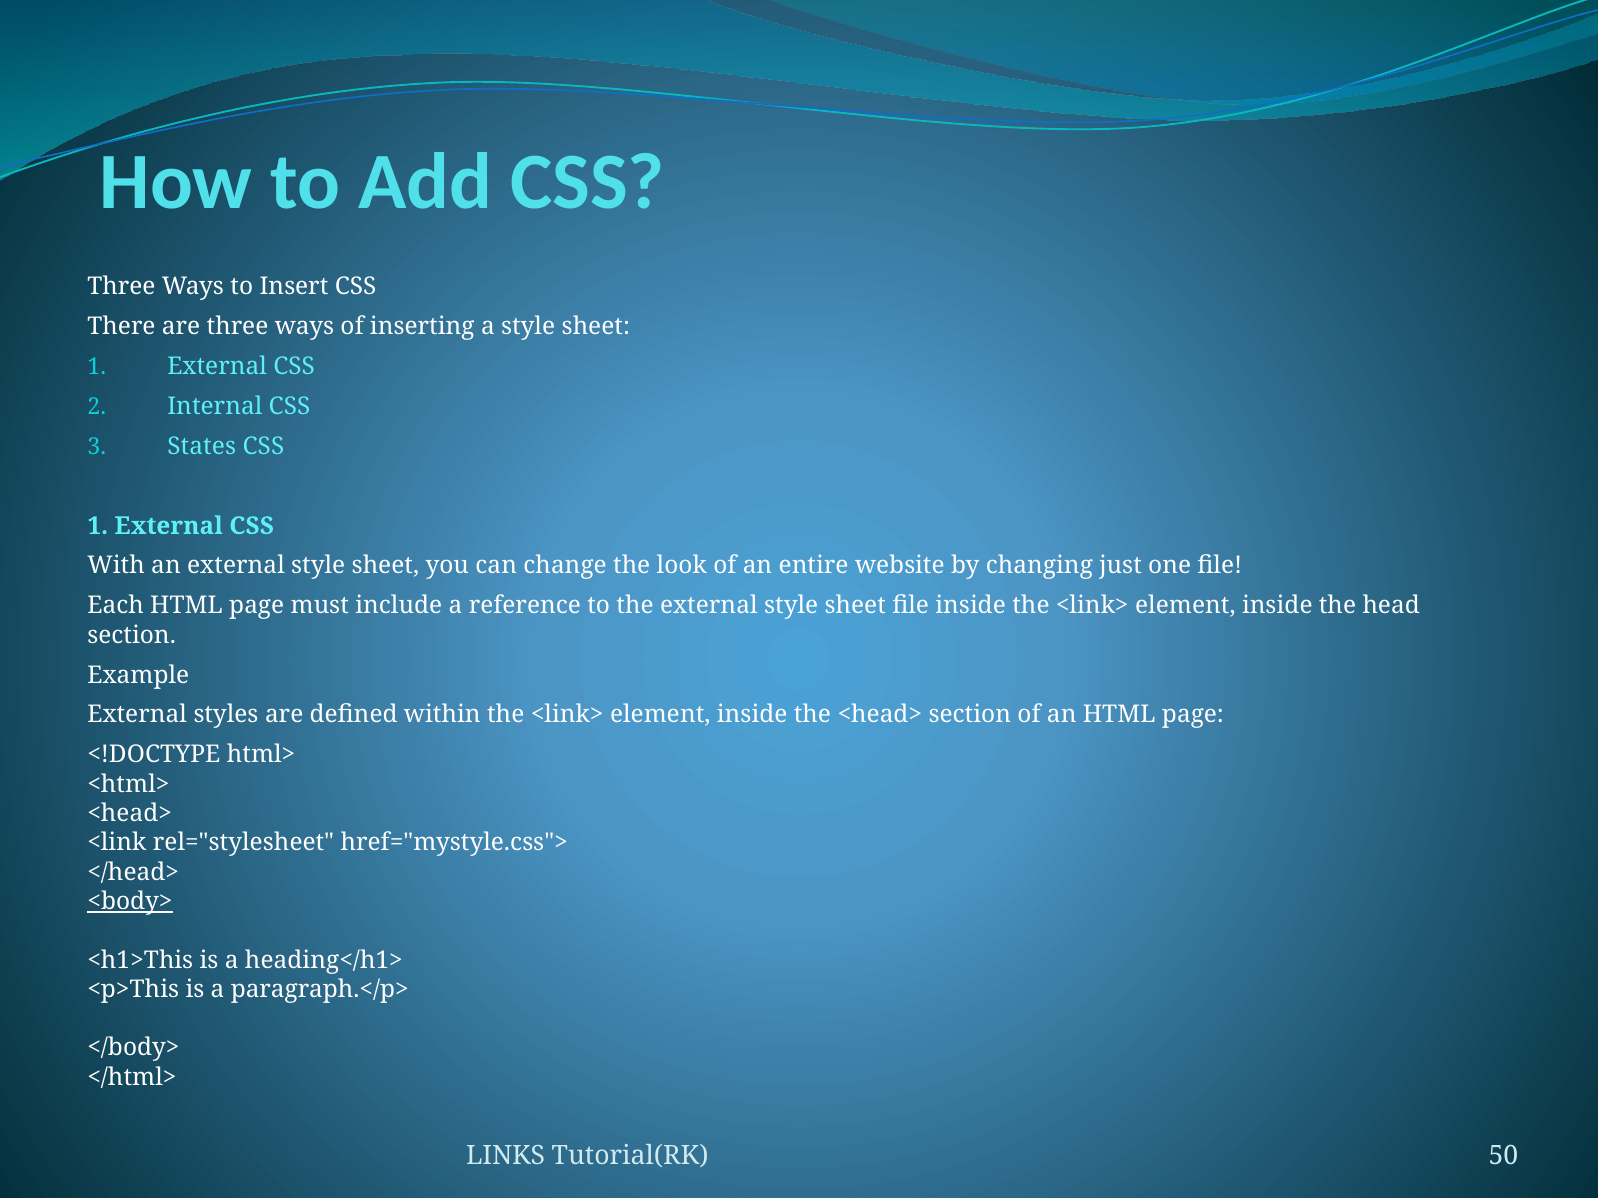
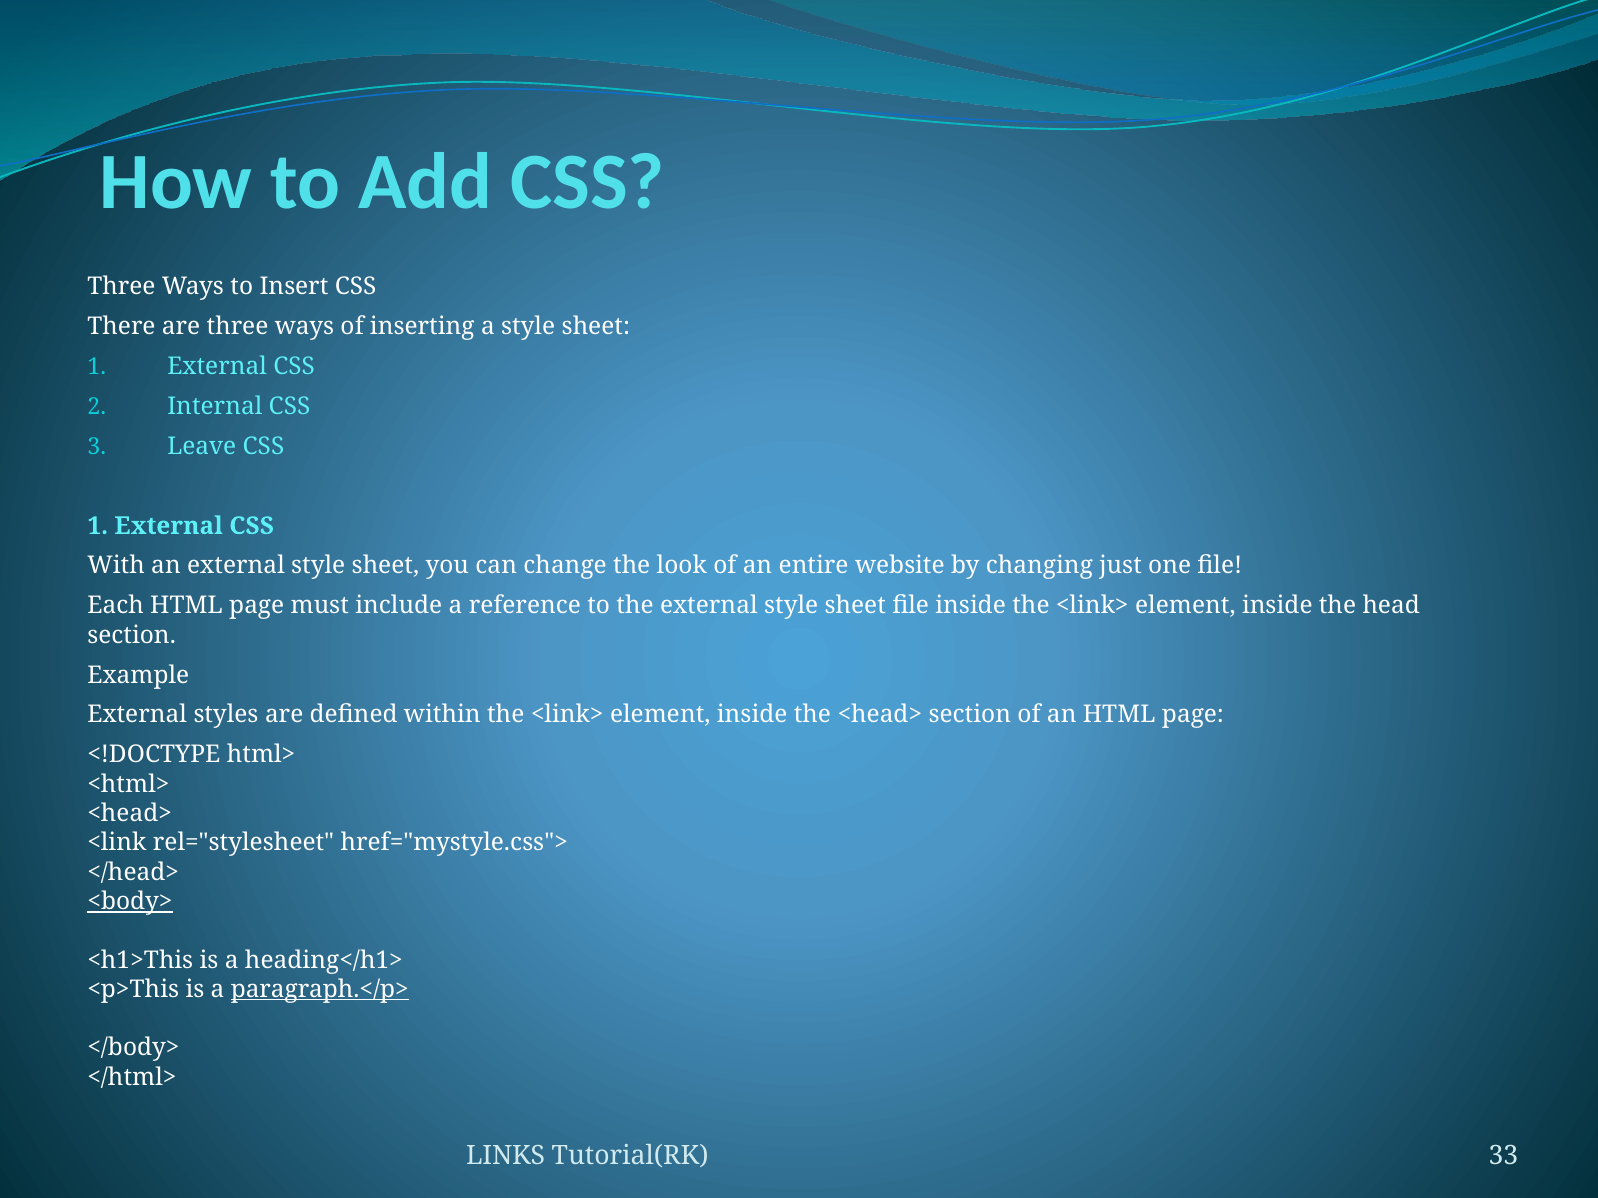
States: States -> Leave
paragraph.</p> underline: none -> present
50: 50 -> 33
